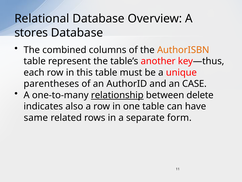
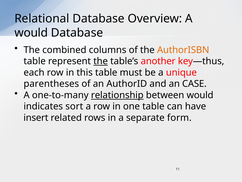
stores at (31, 33): stores -> would
the at (101, 61) underline: none -> present
between delete: delete -> would
also: also -> sort
same: same -> insert
